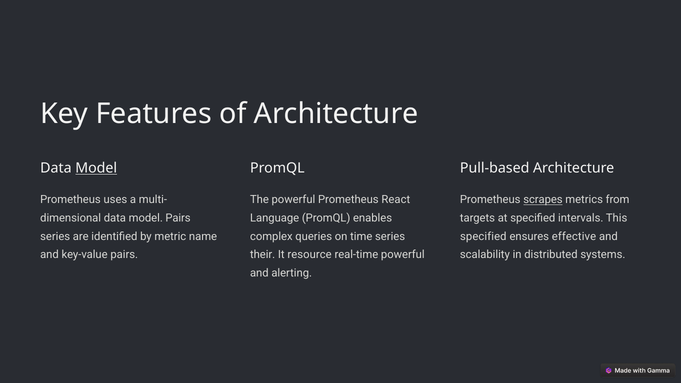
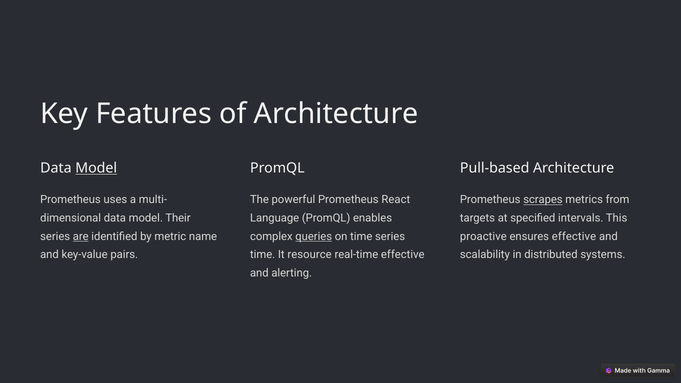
model Pairs: Pairs -> Their
are underline: none -> present
queries underline: none -> present
specified at (483, 236): specified -> proactive
their at (263, 255): their -> time
real-time powerful: powerful -> effective
